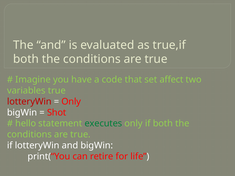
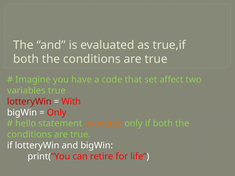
Only at (71, 102): Only -> With
Shot at (57, 113): Shot -> Only
executes colour: green -> orange
